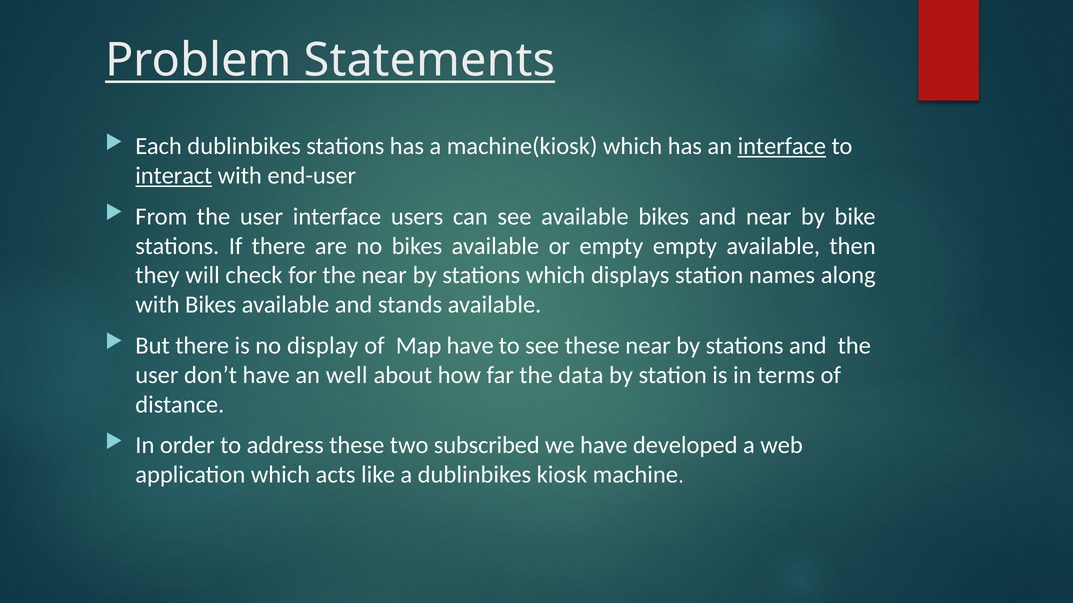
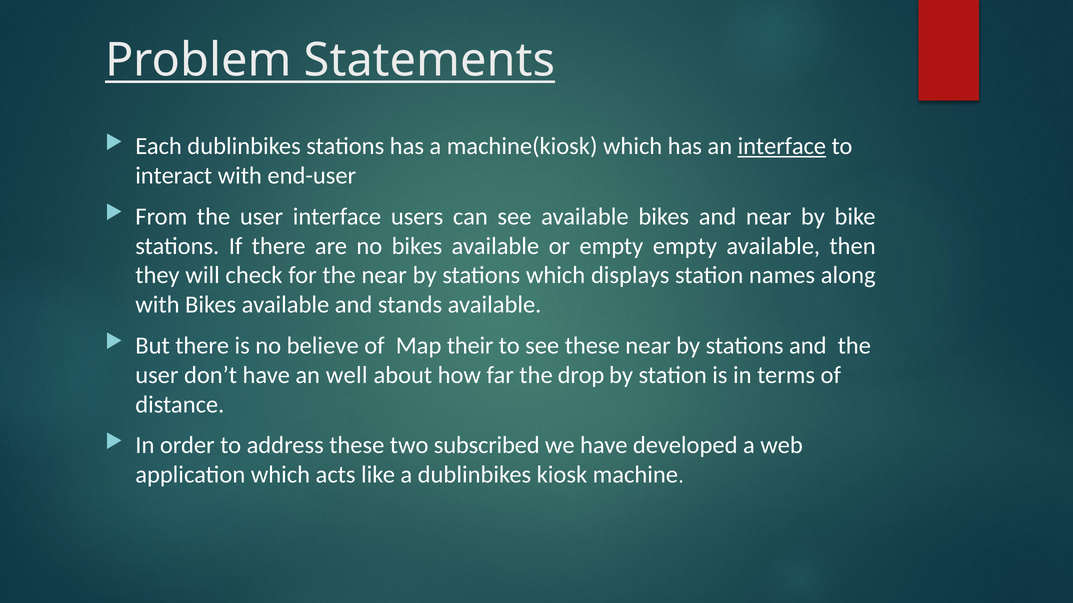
interact underline: present -> none
display: display -> believe
Map have: have -> their
data: data -> drop
